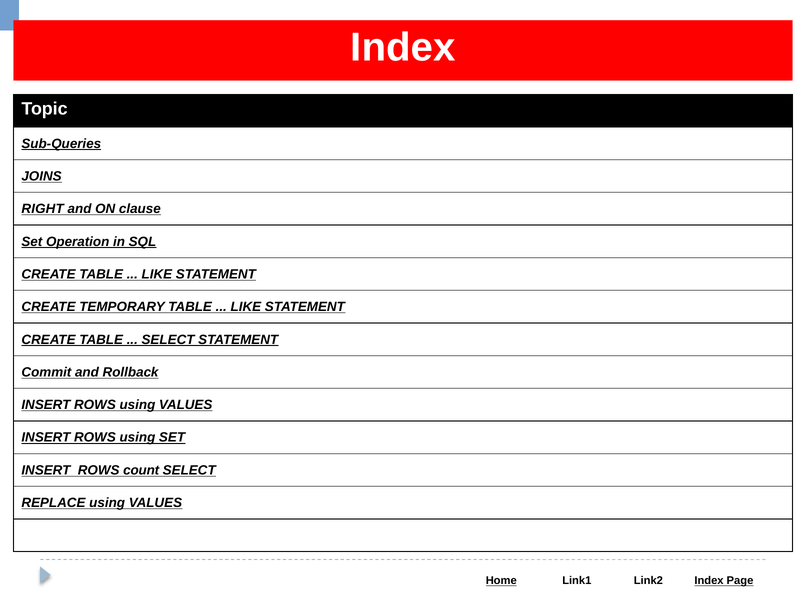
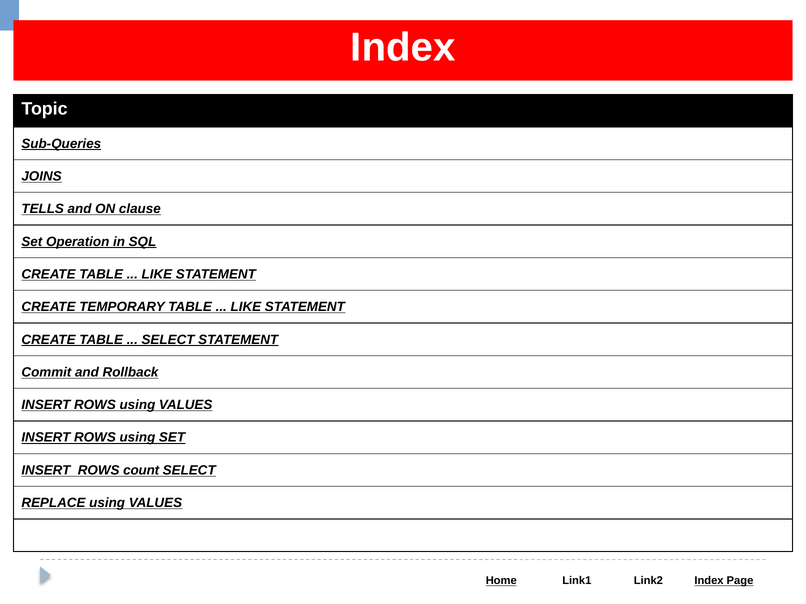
RIGHT: RIGHT -> TELLS
